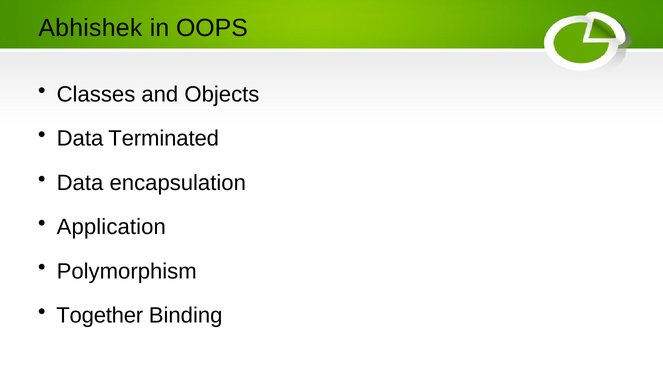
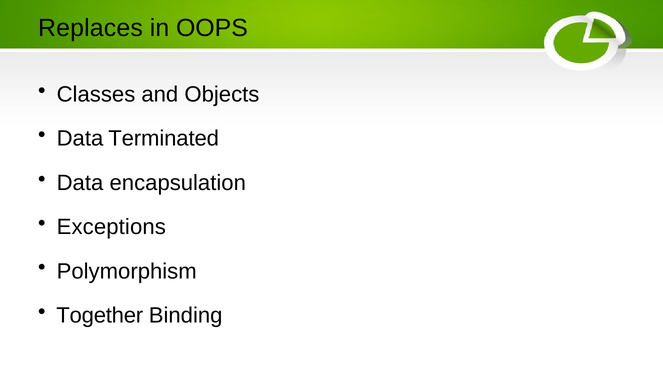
Abhishek: Abhishek -> Replaces
Application: Application -> Exceptions
